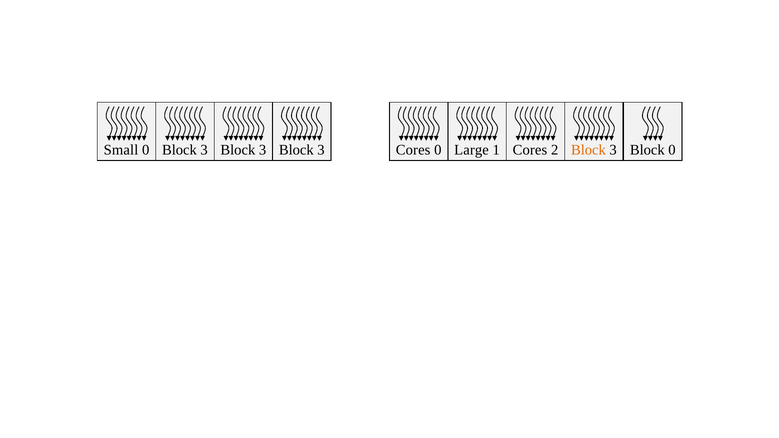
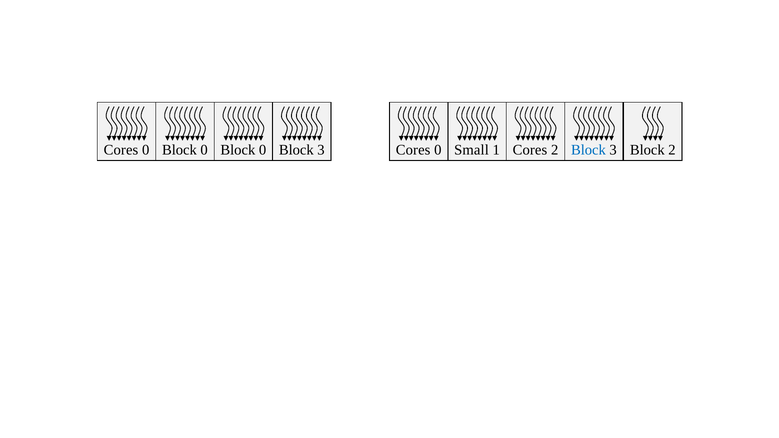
Small at (121, 150): Small -> Cores
3 at (204, 150): 3 -> 0
3 at (263, 150): 3 -> 0
Large: Large -> Small
Block at (588, 150) colour: orange -> blue
Block 0: 0 -> 2
